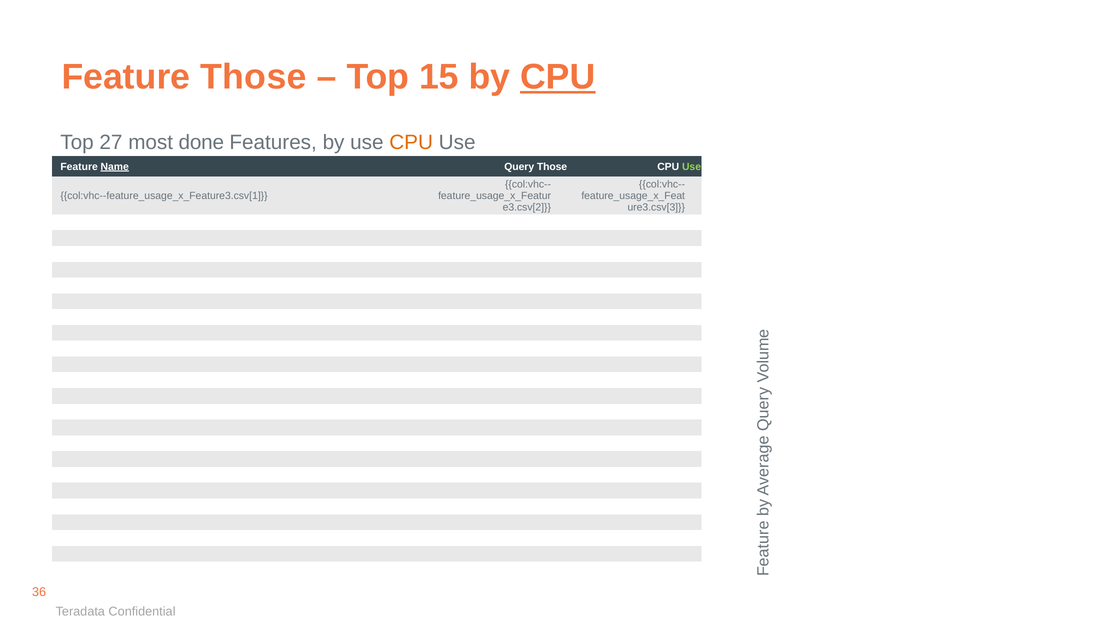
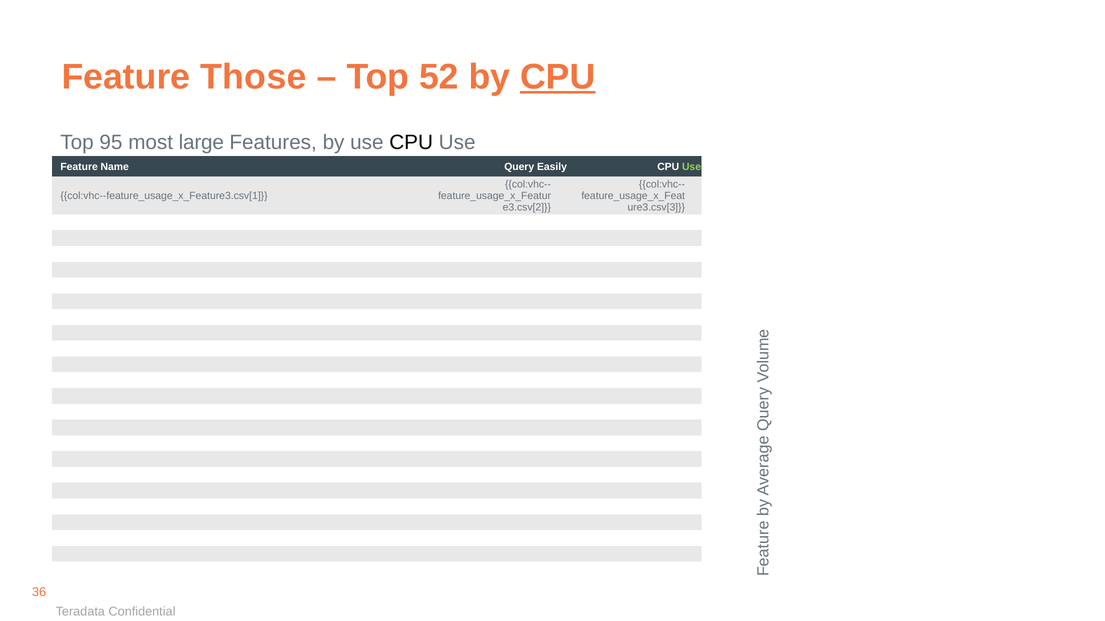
15: 15 -> 52
27: 27 -> 95
done: done -> large
CPU at (411, 142) colour: orange -> black
Name underline: present -> none
Query Those: Those -> Easily
